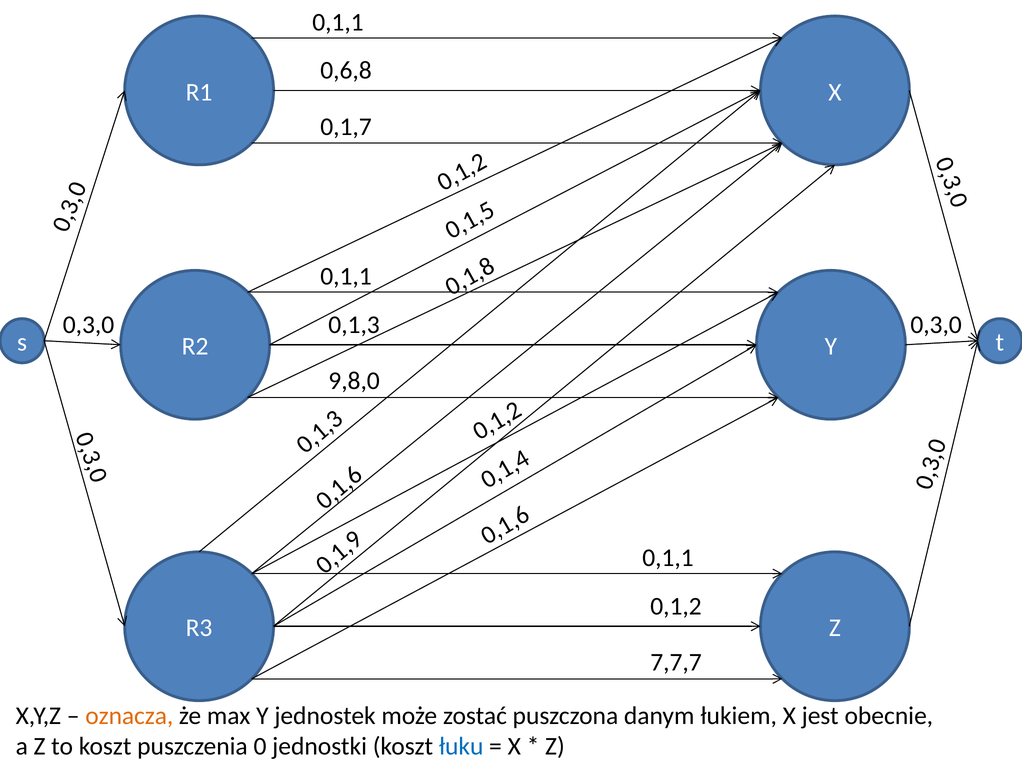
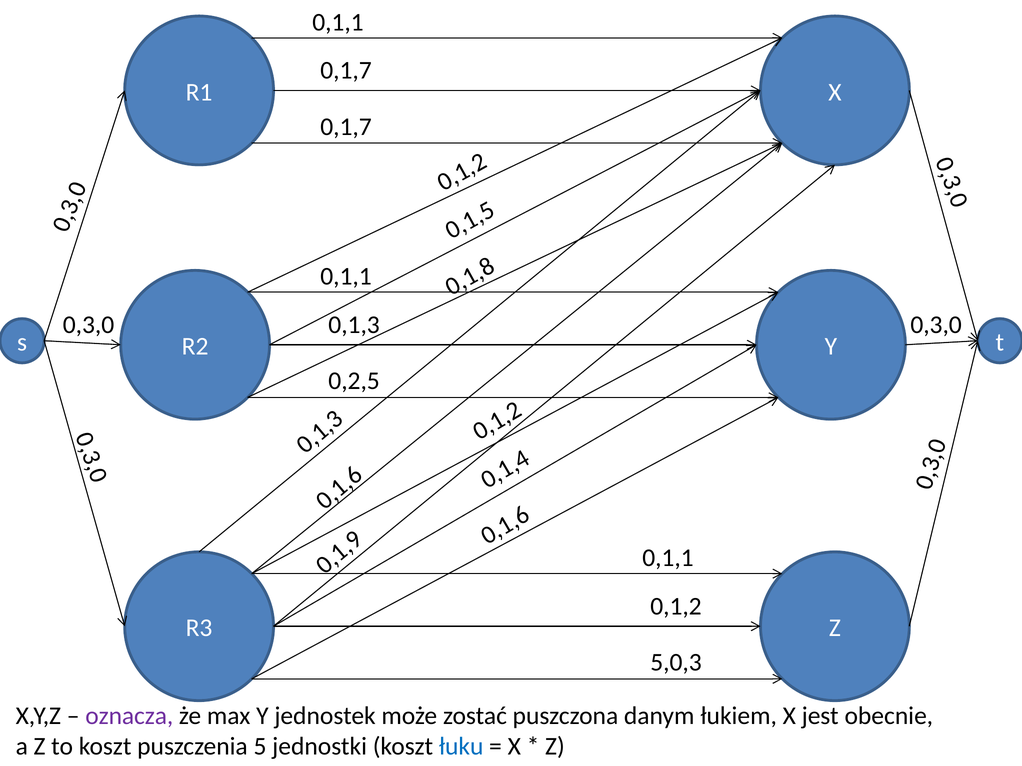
0,6,8 at (346, 70): 0,6,8 -> 0,1,7
9,8,0: 9,8,0 -> 0,2,5
7,7,7: 7,7,7 -> 5,0,3
oznacza colour: orange -> purple
puszczenia 0: 0 -> 5
